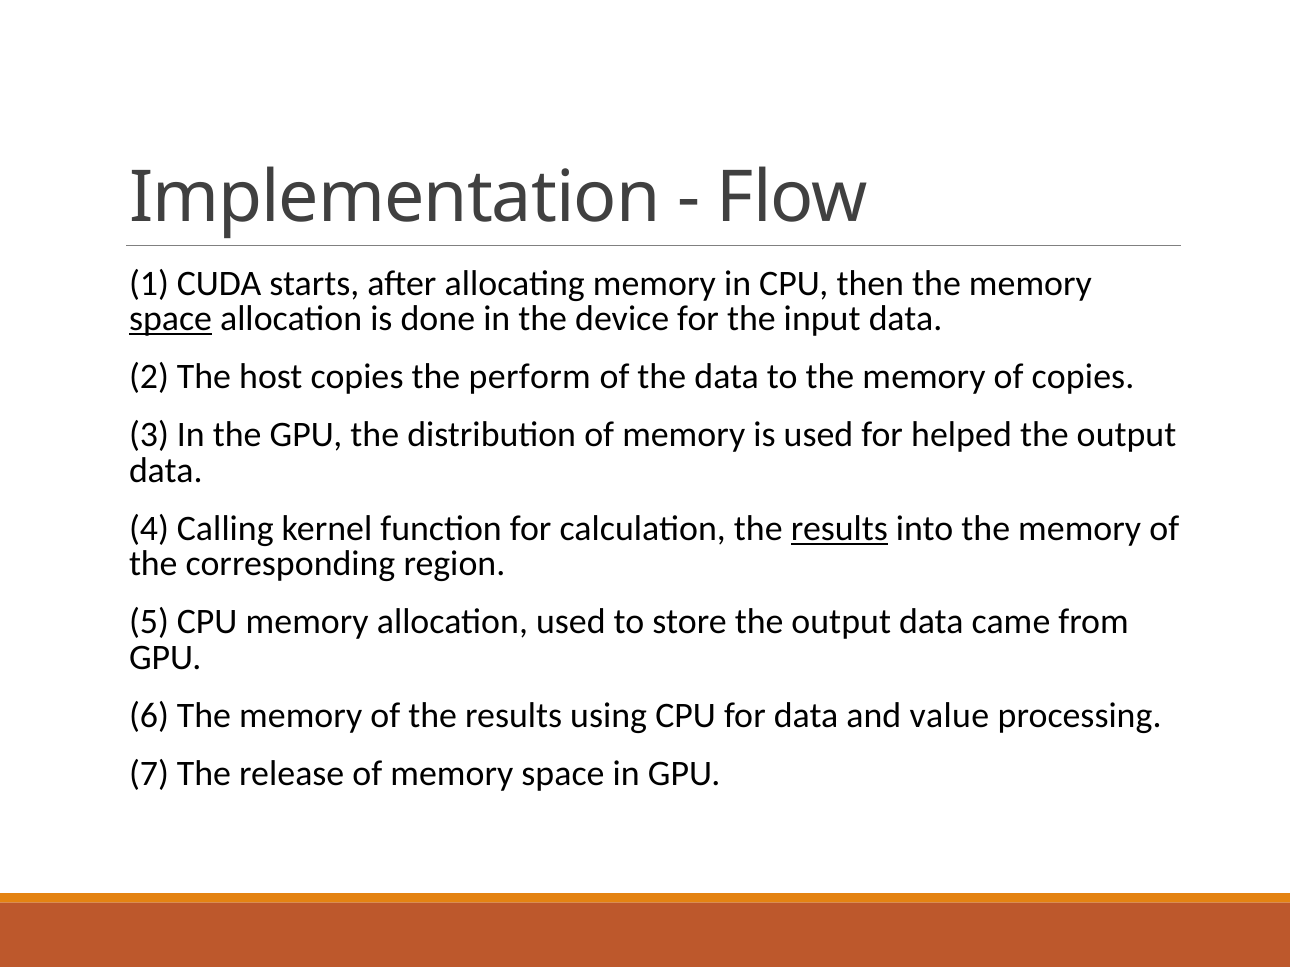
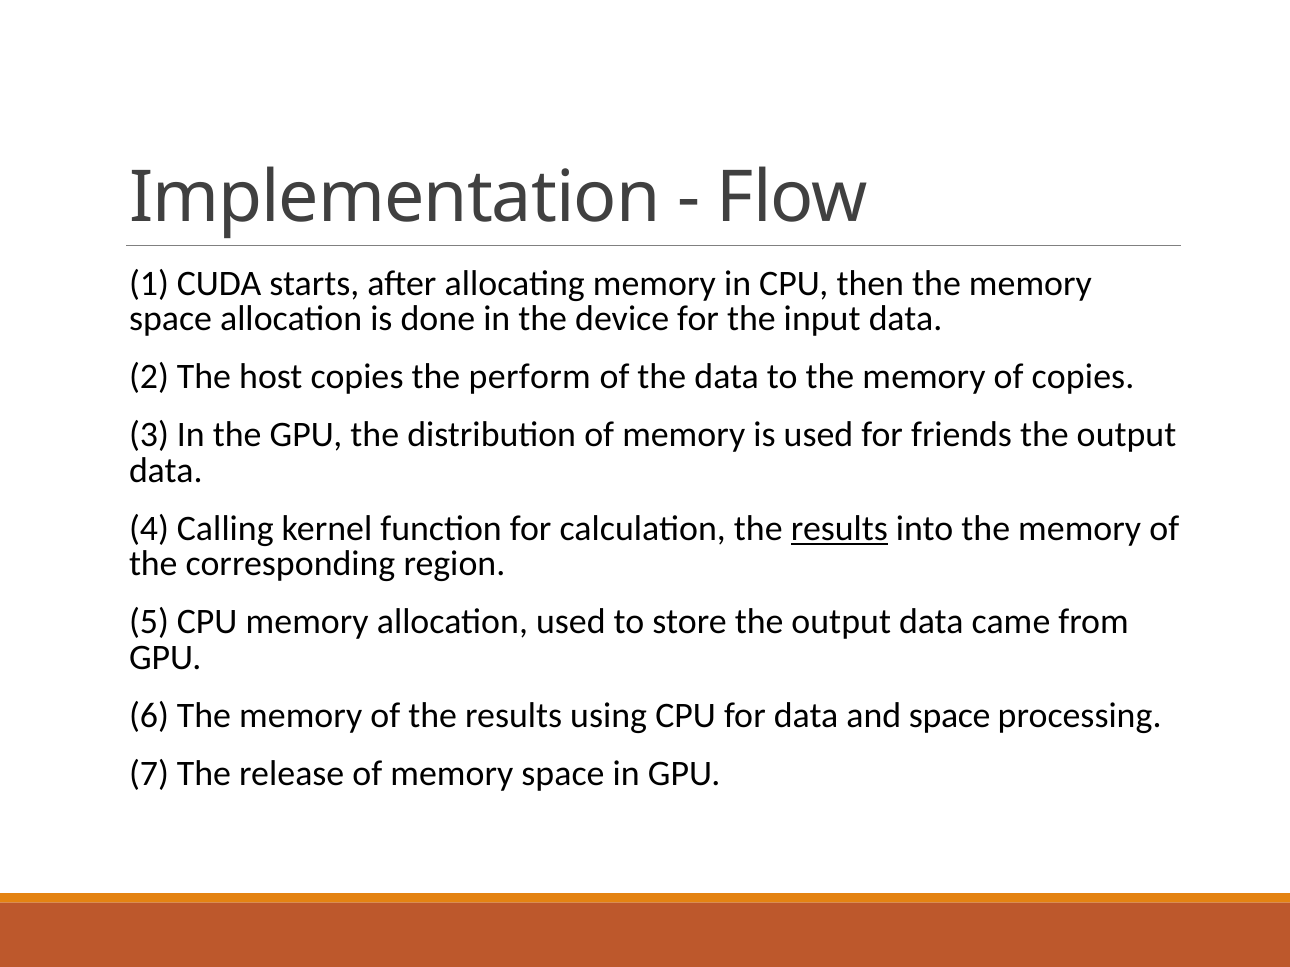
space at (171, 319) underline: present -> none
helped: helped -> friends
and value: value -> space
